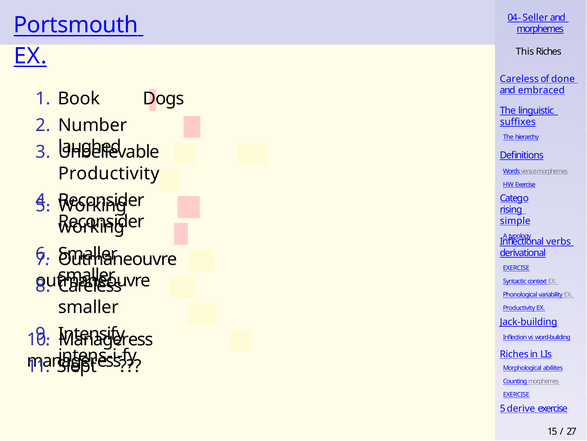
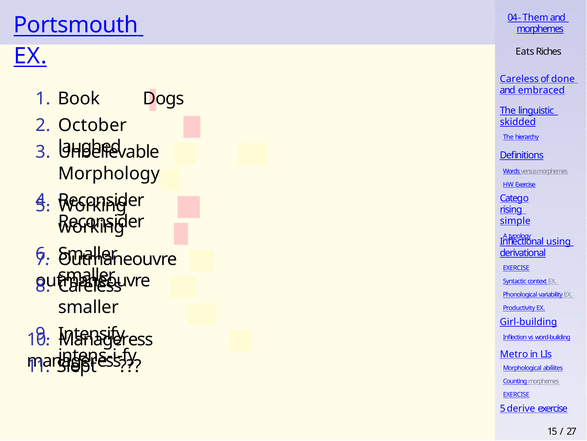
Seller: Seller -> Them
This: This -> Eats
suffixes: suffixes -> skidded
Number: Number -> October
Productivity at (109, 173): Productivity -> Morphology
verbs: verbs -> using
Jack-building: Jack-building -> Girl-building
Riches at (514, 354): Riches -> Metro
